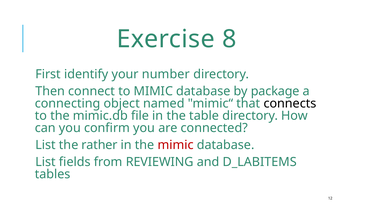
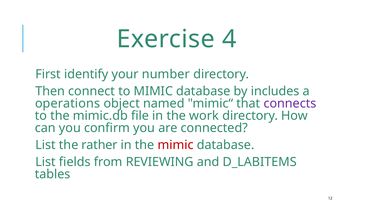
8: 8 -> 4
package: package -> includes
connecting: connecting -> operations
connects colour: black -> purple
table: table -> work
